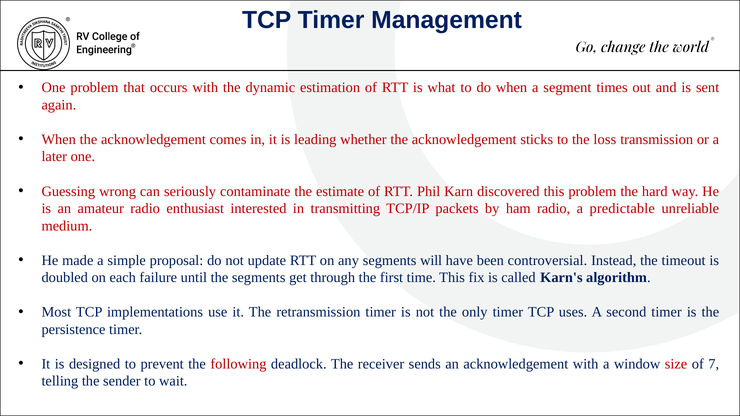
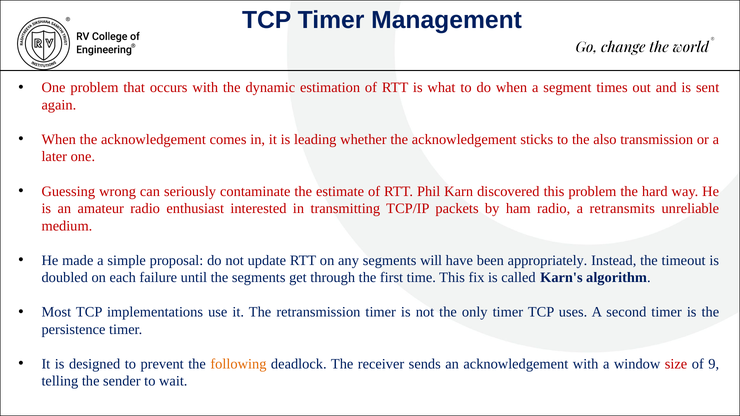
loss: loss -> also
predictable: predictable -> retransmits
controversial: controversial -> appropriately
following colour: red -> orange
7: 7 -> 9
